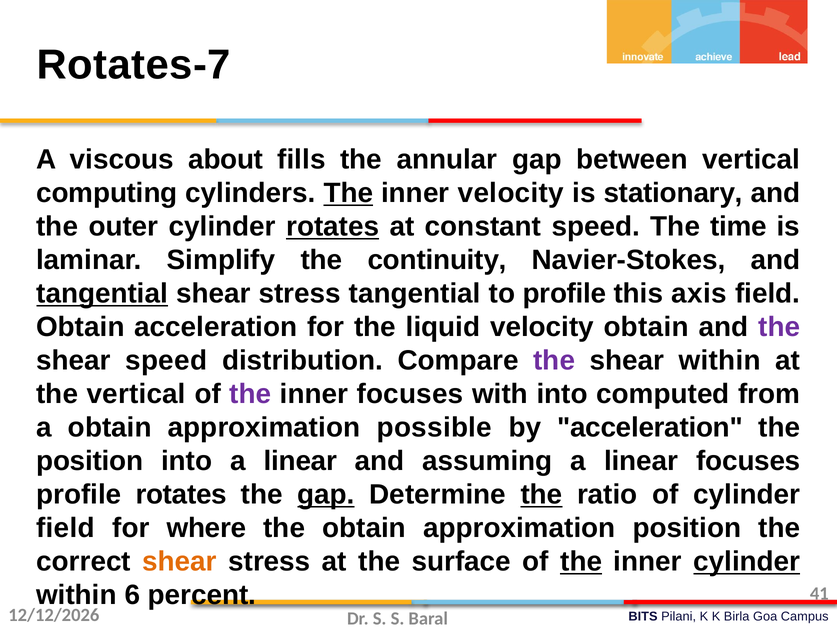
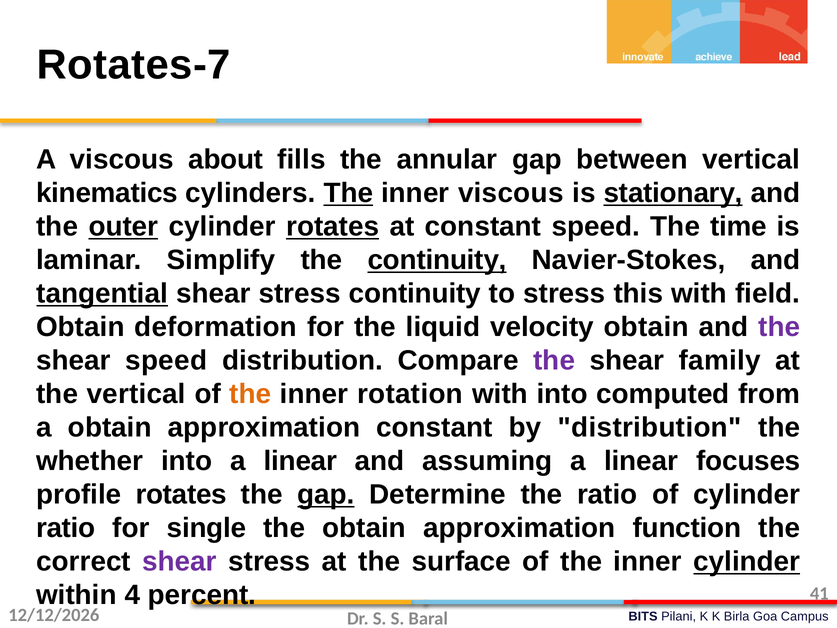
computing: computing -> kinematics
inner velocity: velocity -> viscous
stationary underline: none -> present
outer underline: none -> present
continuity at (437, 260) underline: none -> present
stress tangential: tangential -> continuity
to profile: profile -> stress
this axis: axis -> with
Obtain acceleration: acceleration -> deformation
shear within: within -> family
the at (250, 394) colour: purple -> orange
inner focuses: focuses -> rotation
approximation possible: possible -> constant
by acceleration: acceleration -> distribution
position at (90, 461): position -> whether
the at (541, 494) underline: present -> none
field at (66, 528): field -> ratio
where: where -> single
approximation position: position -> function
shear at (179, 561) colour: orange -> purple
the at (581, 561) underline: present -> none
6: 6 -> 4
